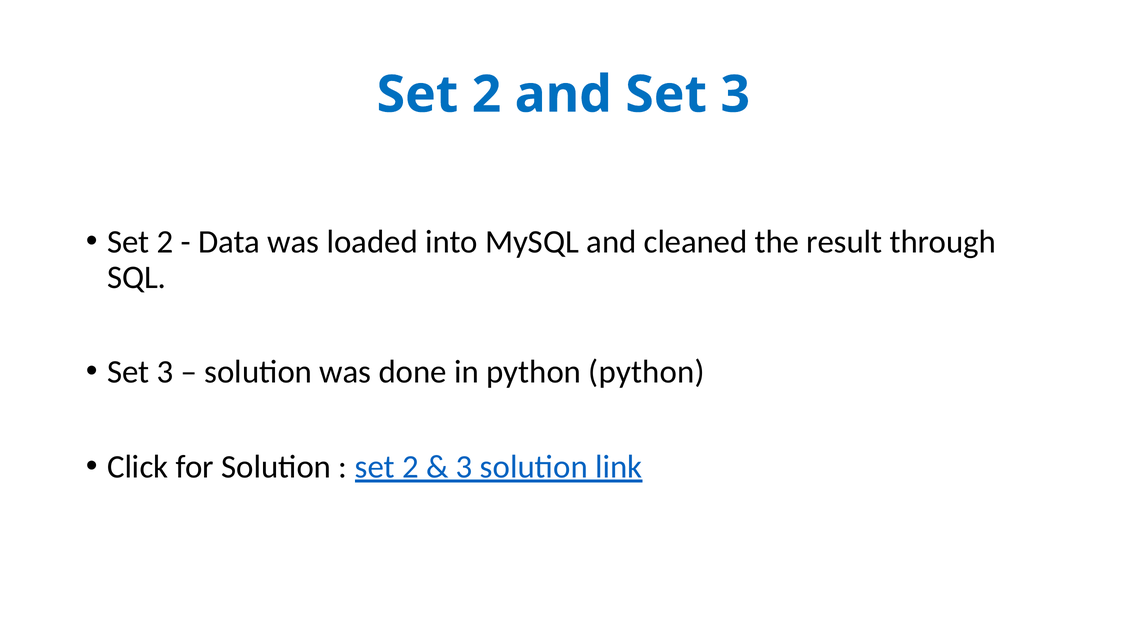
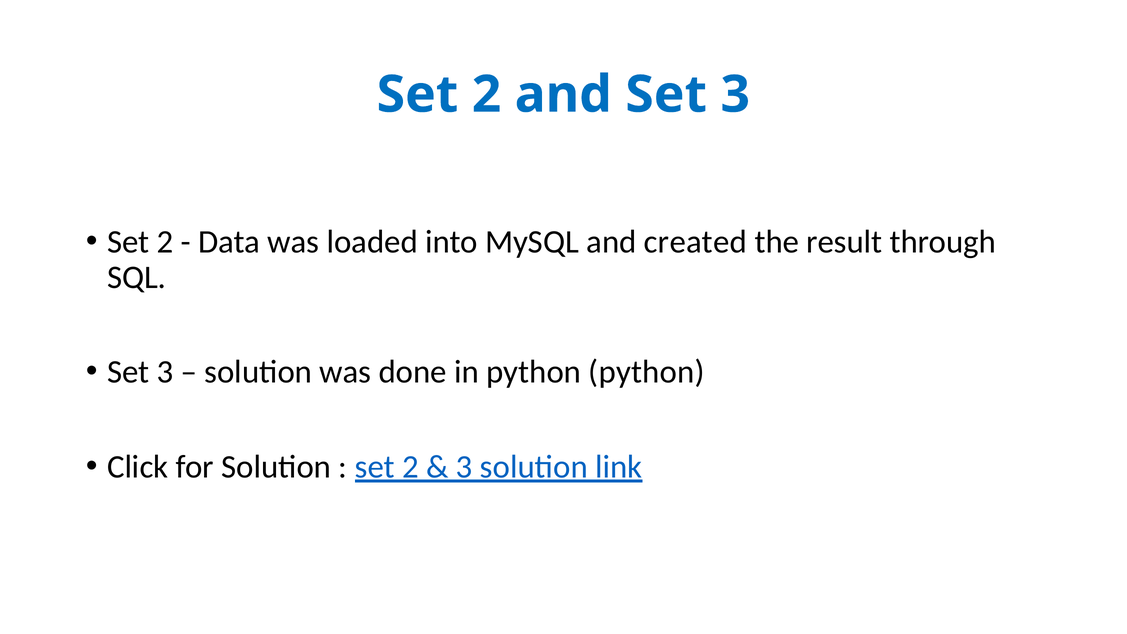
cleaned: cleaned -> created
